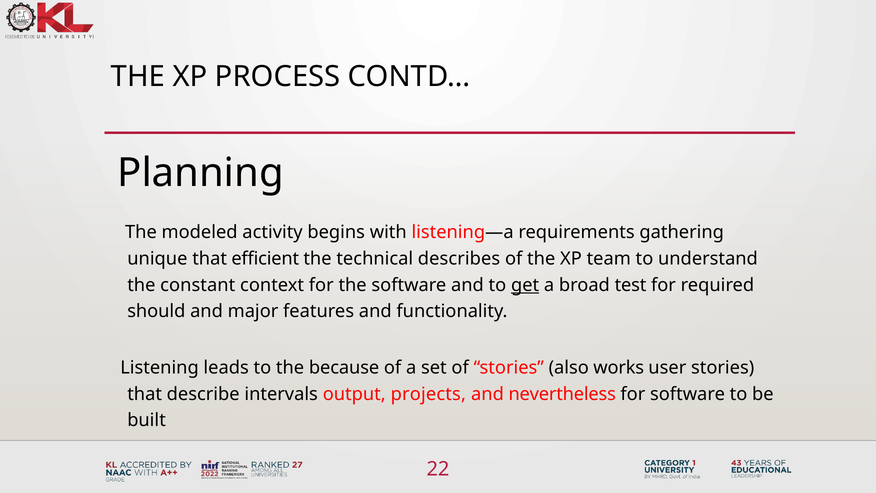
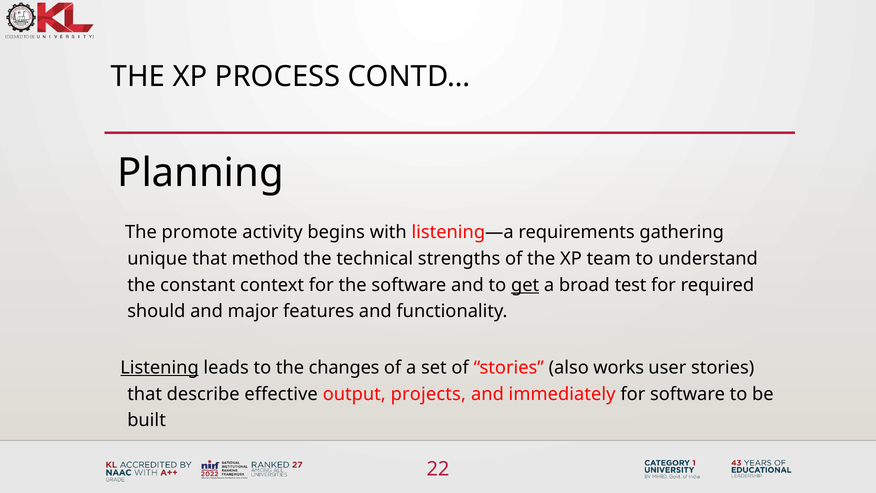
modeled: modeled -> promote
efficient: efficient -> method
describes: describes -> strengths
Listening underline: none -> present
because: because -> changes
intervals: intervals -> effective
nevertheless: nevertheless -> immediately
